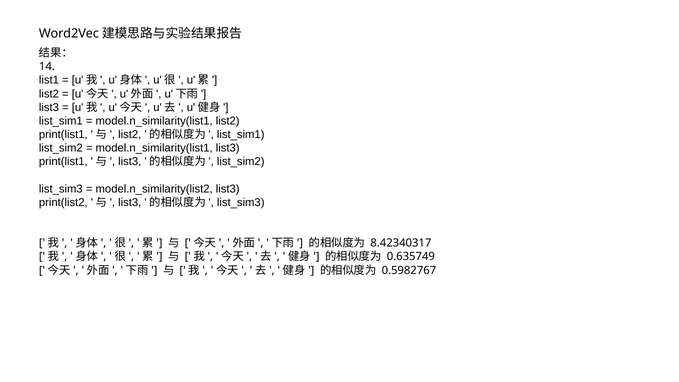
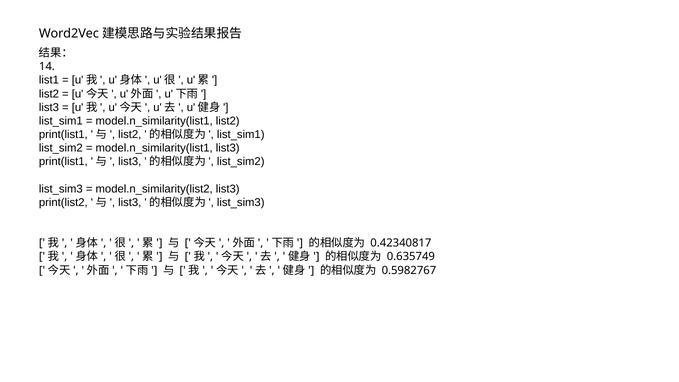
8.42340317: 8.42340317 -> 0.42340817
